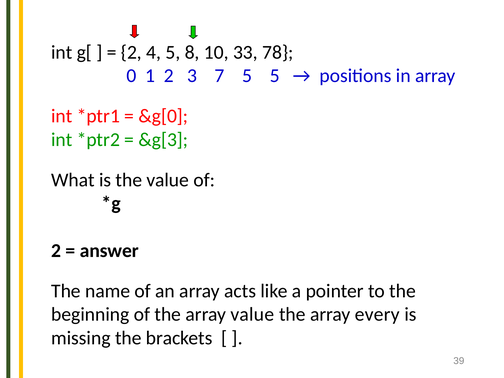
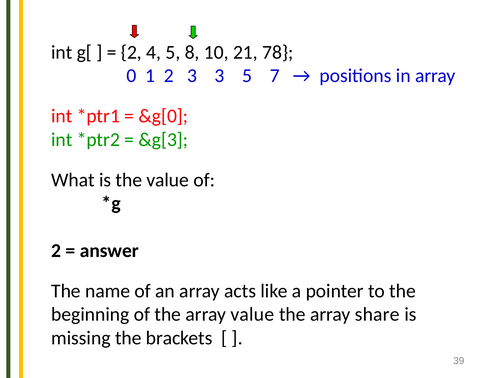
33: 33 -> 21
3 7: 7 -> 3
5 5: 5 -> 7
every: every -> share
